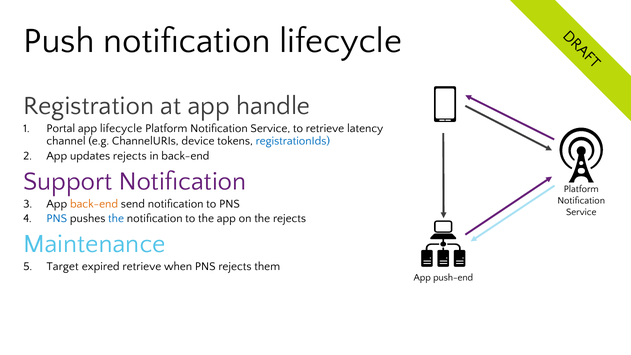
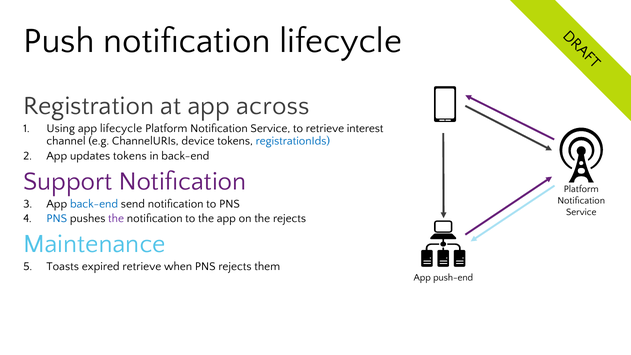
handle: handle -> across
Portal: Portal -> Using
latency: latency -> interest
updates rejects: rejects -> tokens
back-end at (94, 204) colour: orange -> blue
the at (116, 219) colour: blue -> purple
Target: Target -> Toasts
